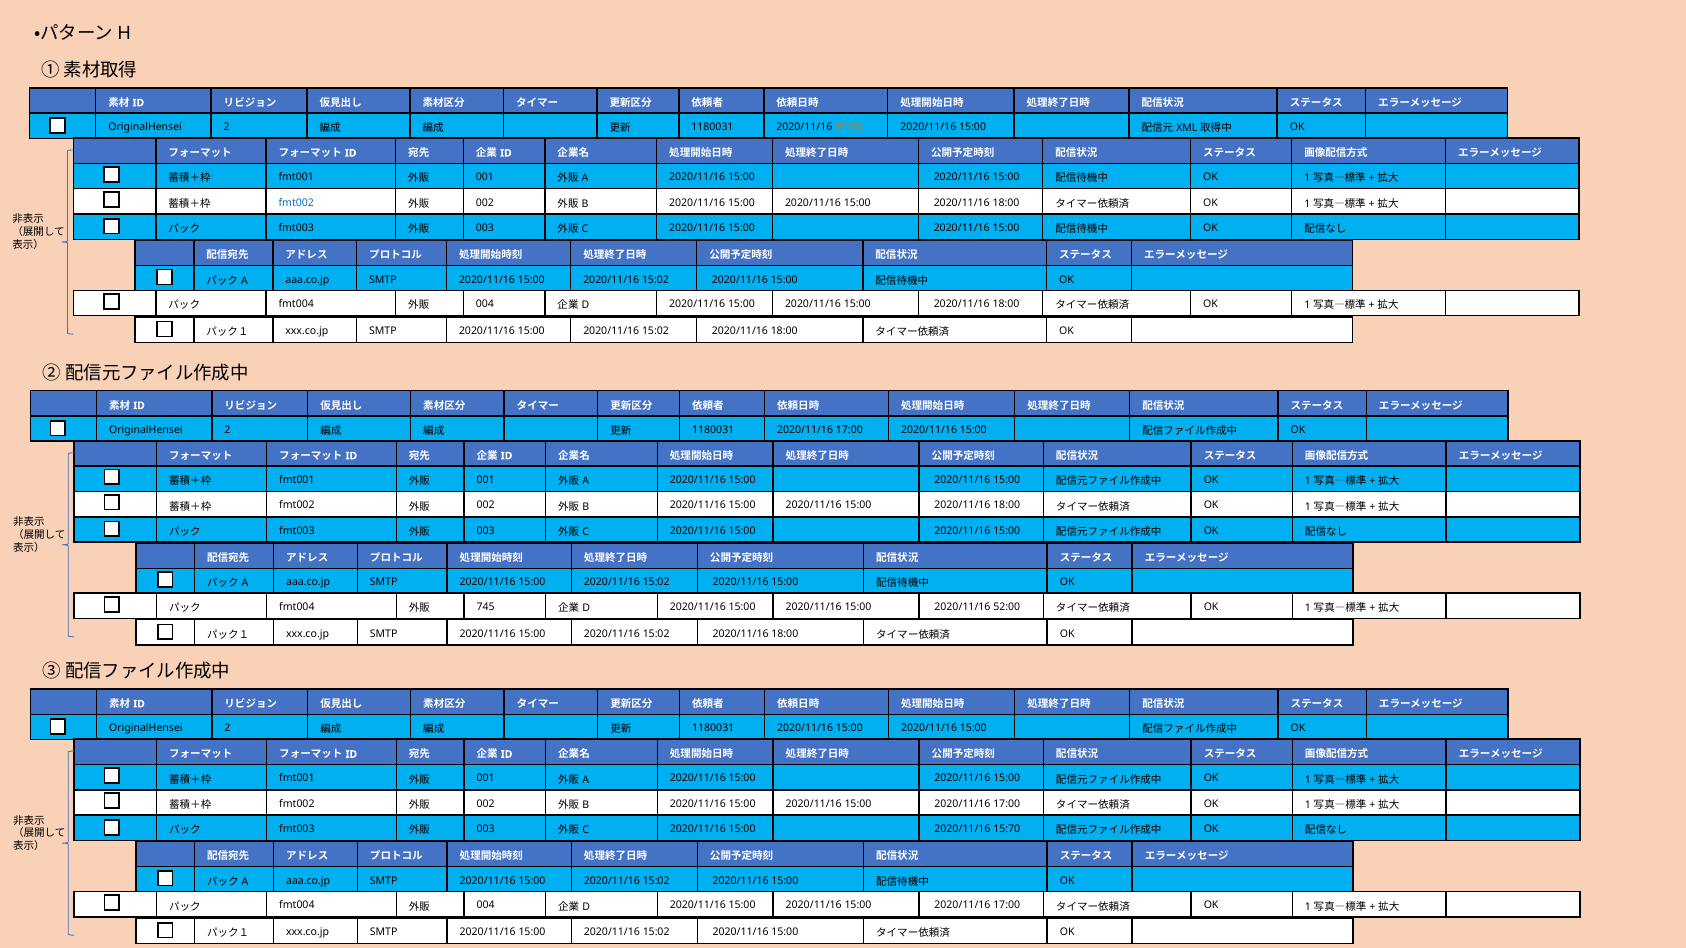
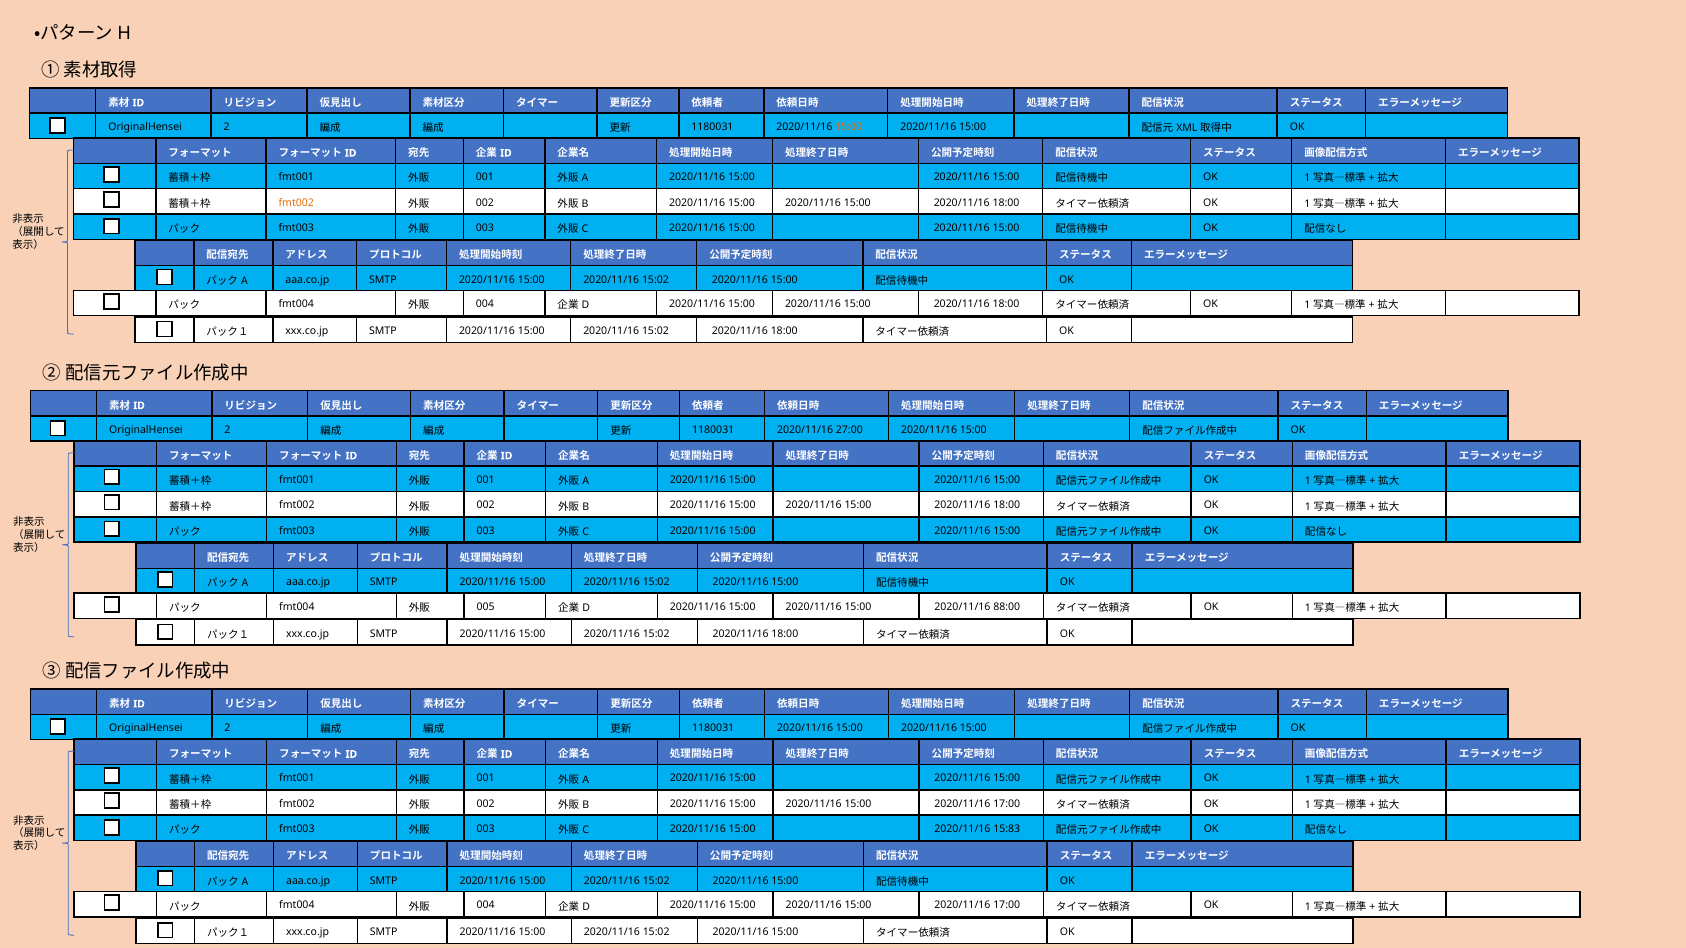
fmt002 at (296, 203) colour: blue -> orange
1180031 2020/11/16 17:00: 17:00 -> 27:00
745: 745 -> 005
52:00: 52:00 -> 88:00
15:70: 15:70 -> 15:83
